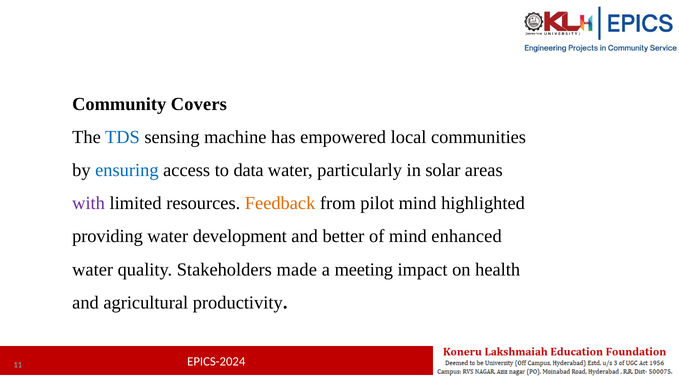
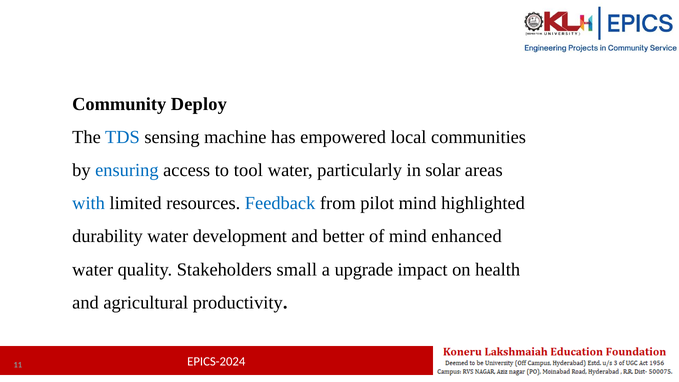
Covers: Covers -> Deploy
data: data -> tool
with colour: purple -> blue
Feedback colour: orange -> blue
providing: providing -> durability
made: made -> small
meeting: meeting -> upgrade
